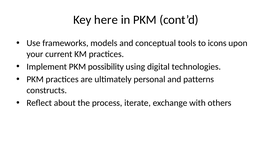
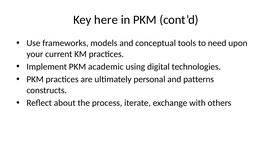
icons: icons -> need
possibility: possibility -> academic
